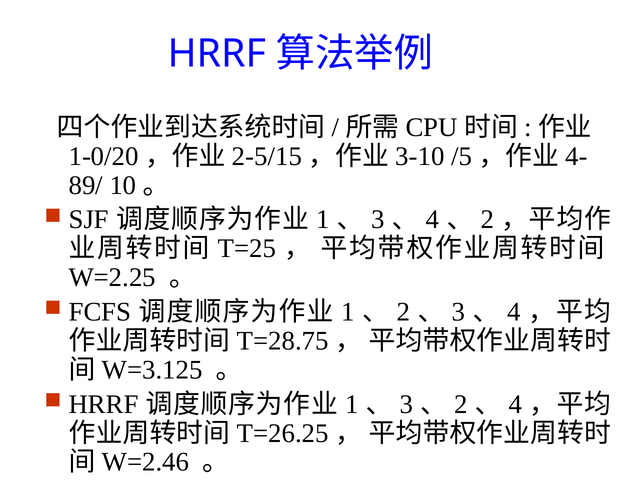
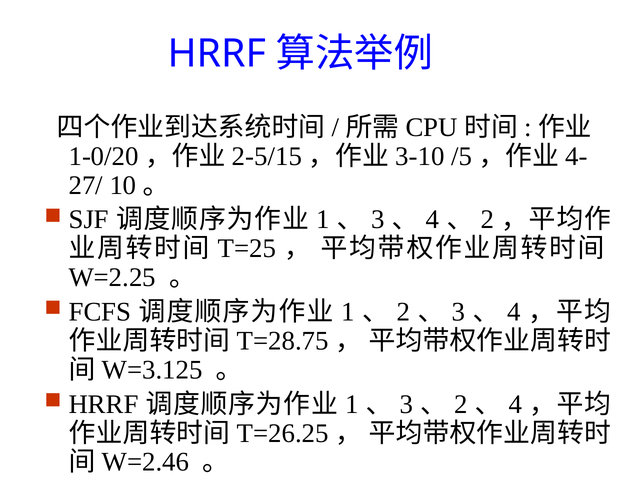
89/: 89/ -> 27/
